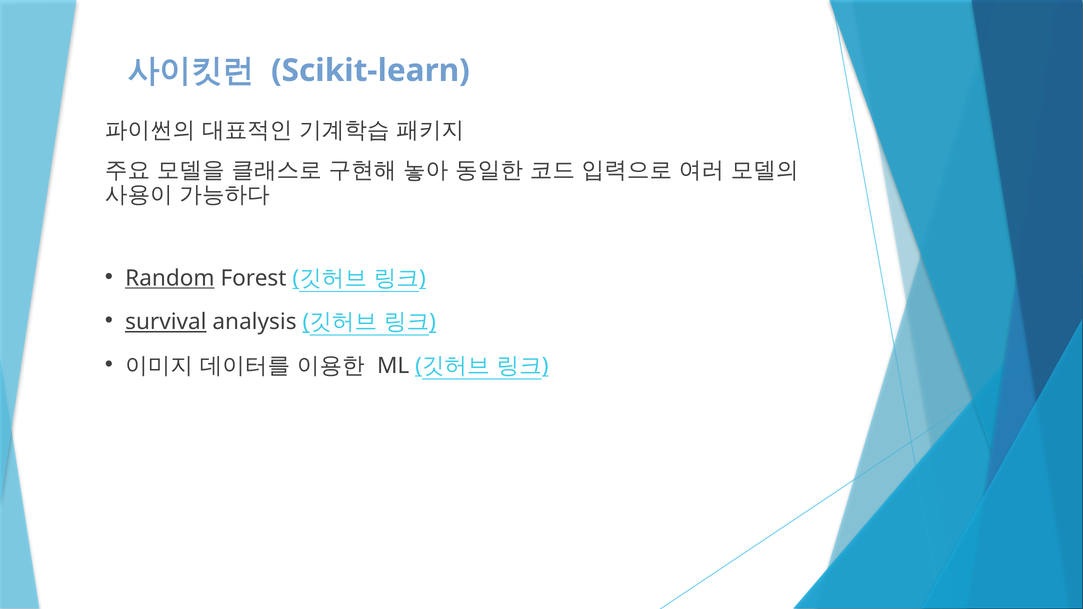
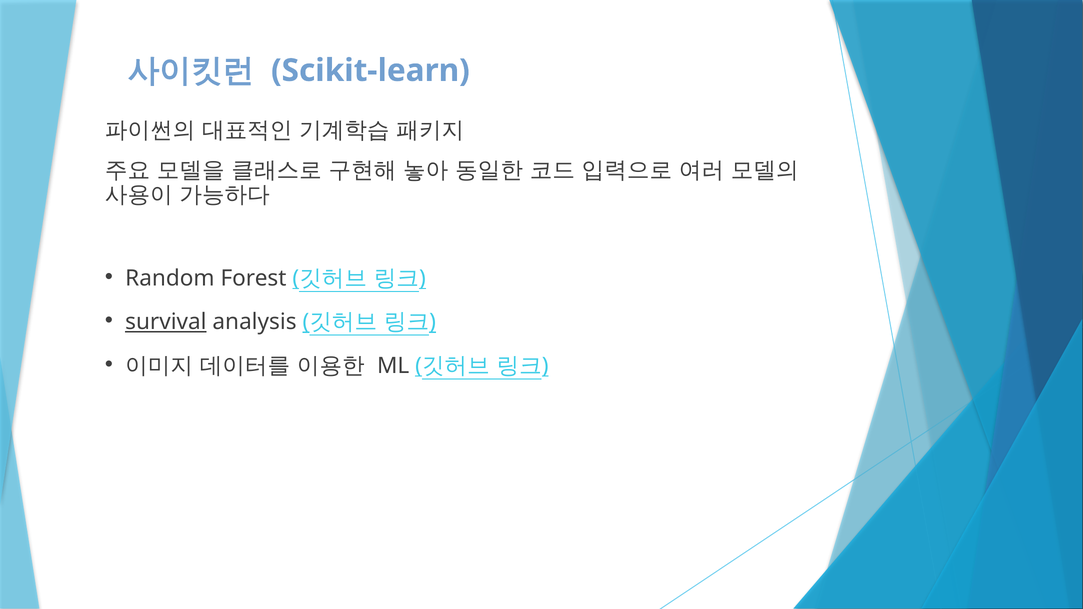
Random underline: present -> none
